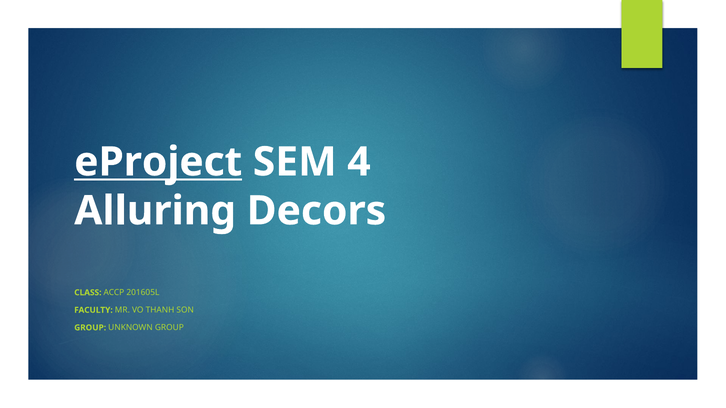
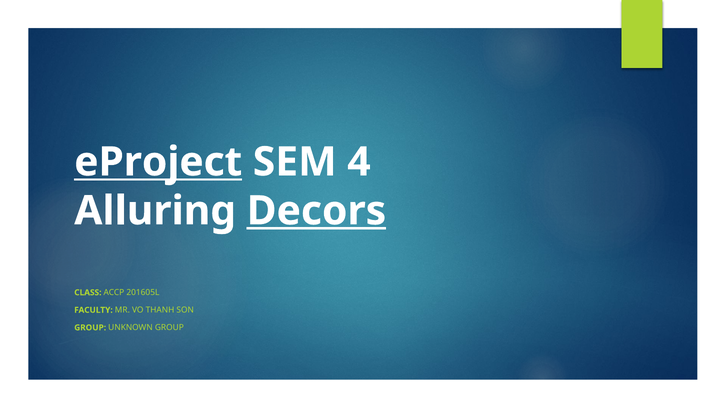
Decors underline: none -> present
